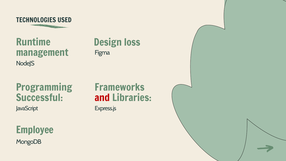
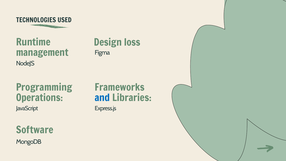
Successful: Successful -> Operations
and colour: red -> blue
Employee: Employee -> Software
